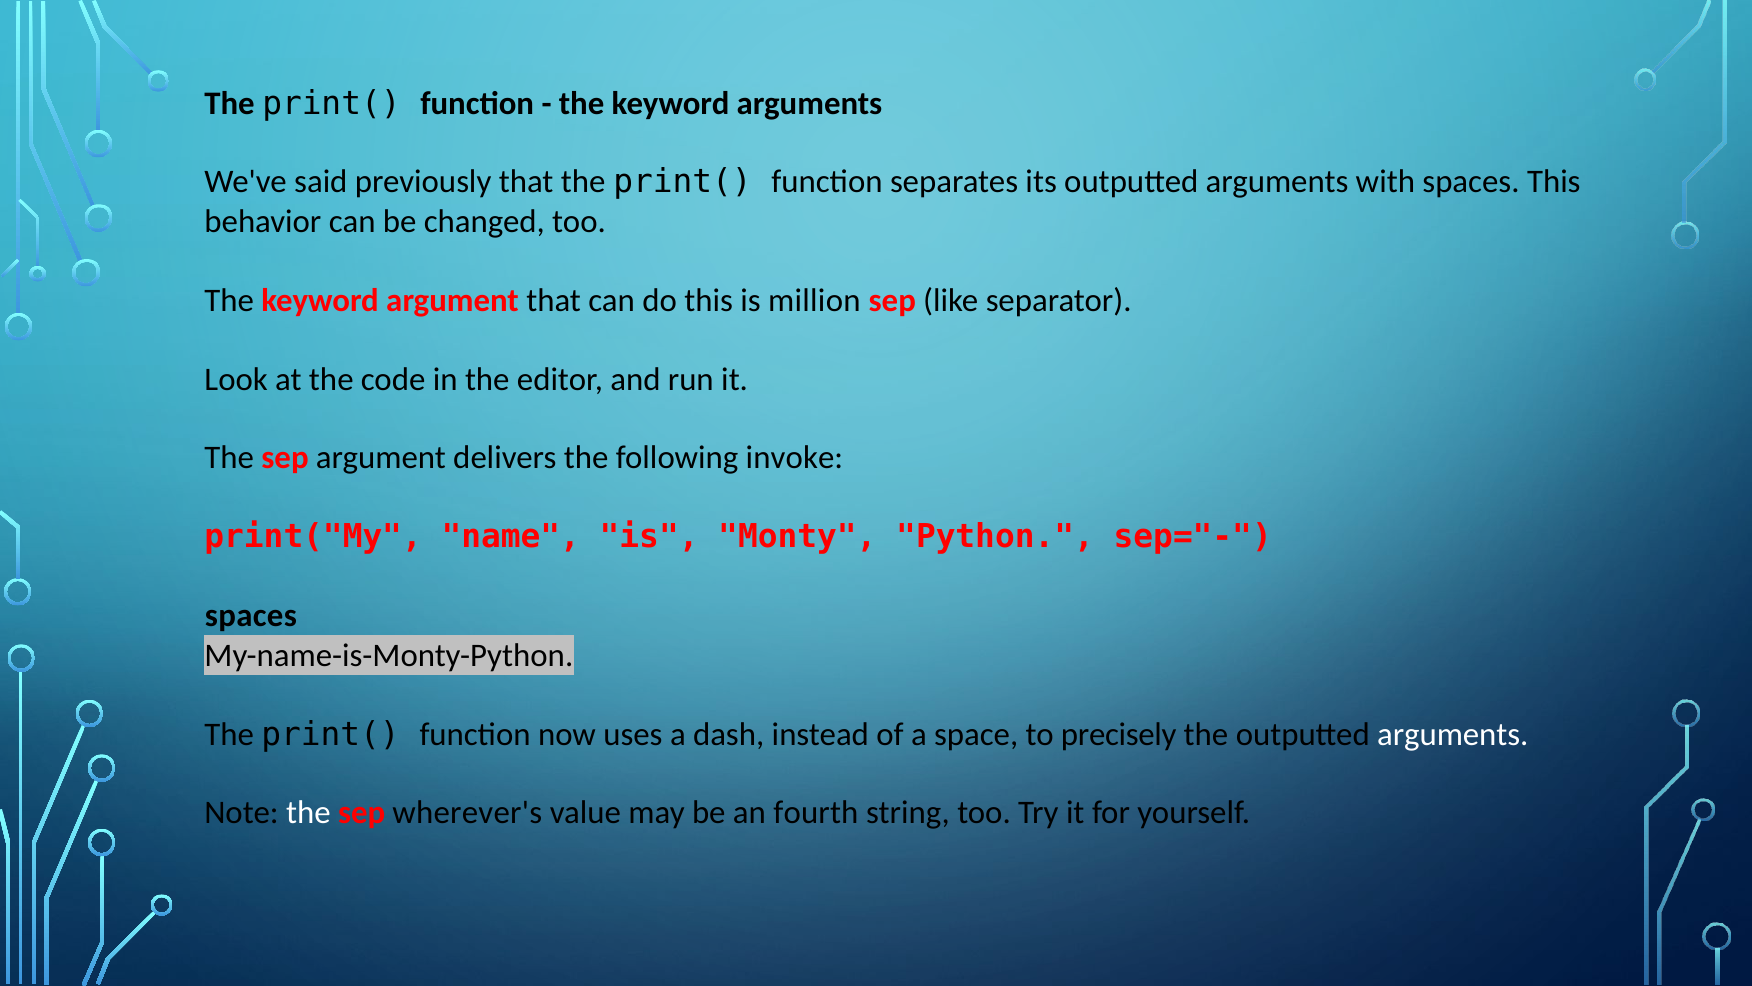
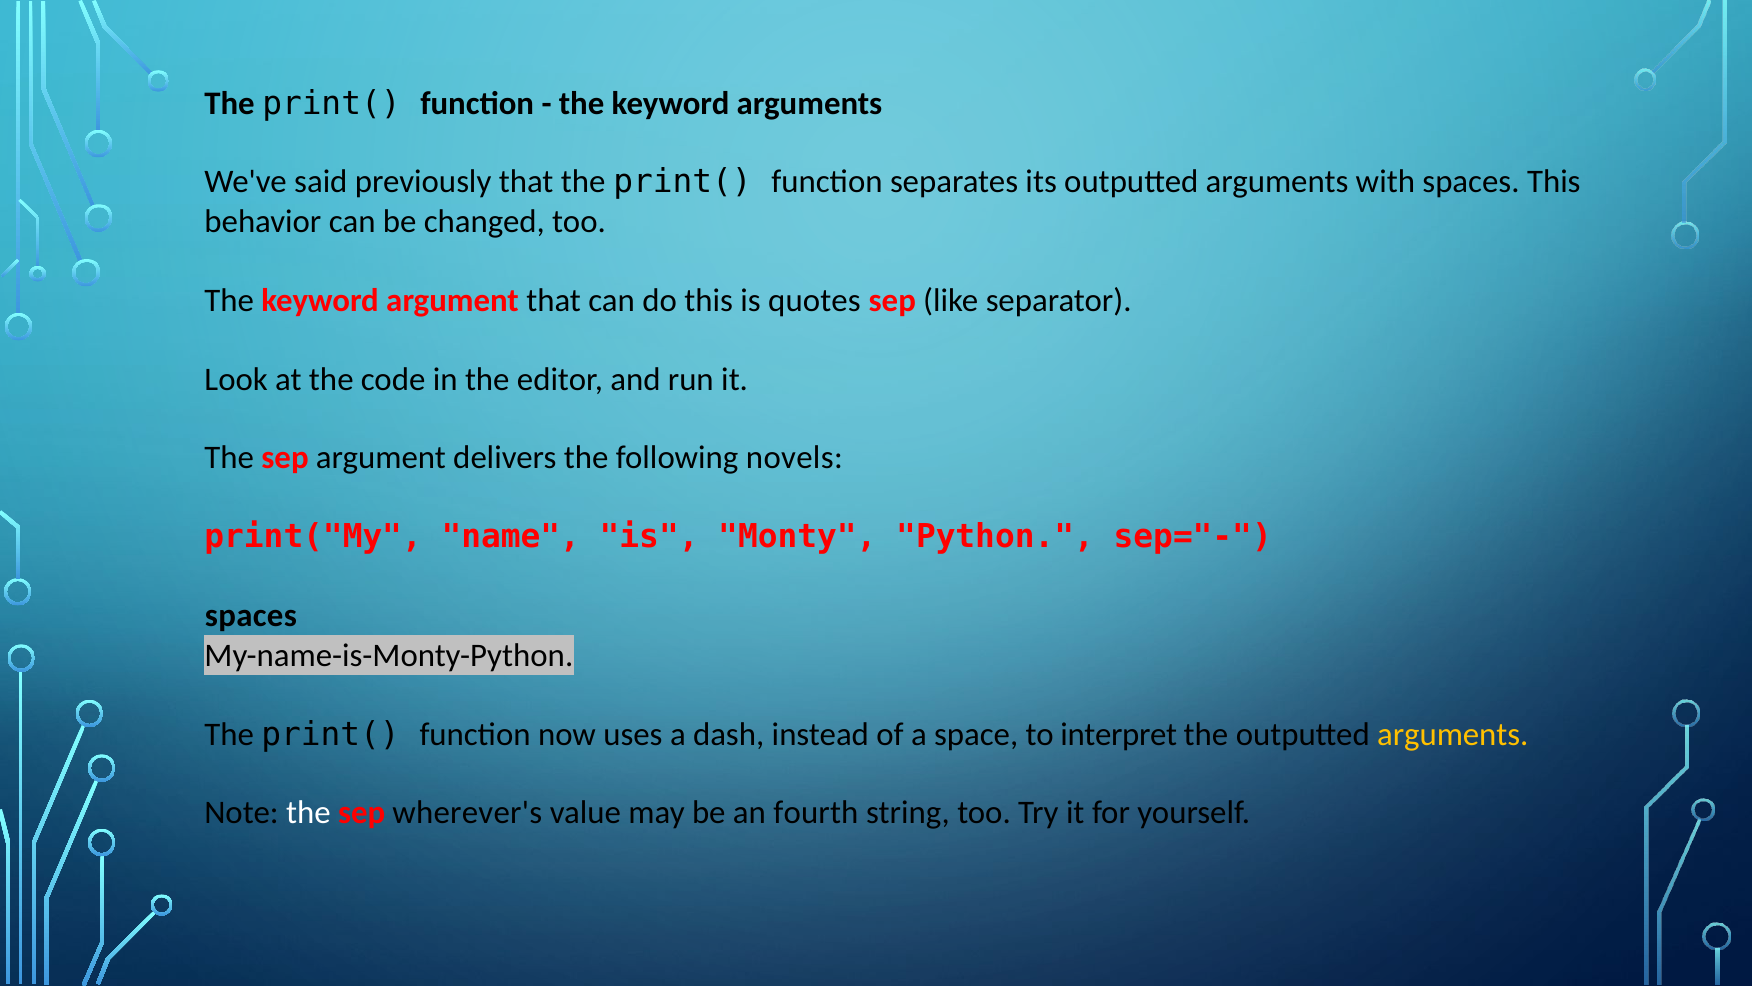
million: million -> quotes
invoke: invoke -> novels
precisely: precisely -> interpret
arguments at (1453, 734) colour: white -> yellow
